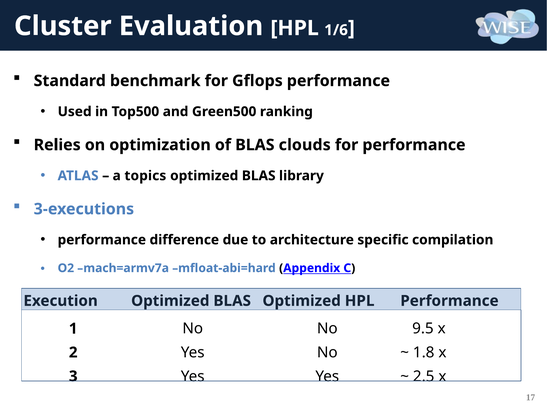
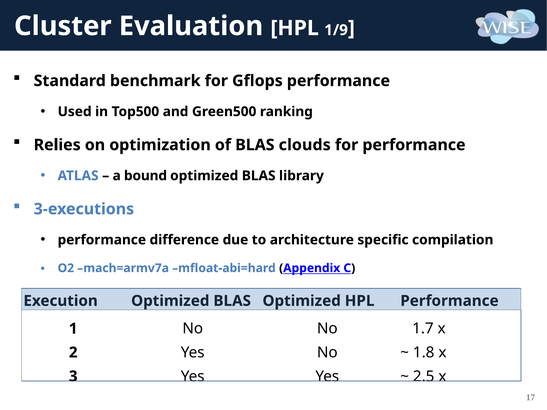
1/6: 1/6 -> 1/9
topics: topics -> bound
9.5: 9.5 -> 1.7
